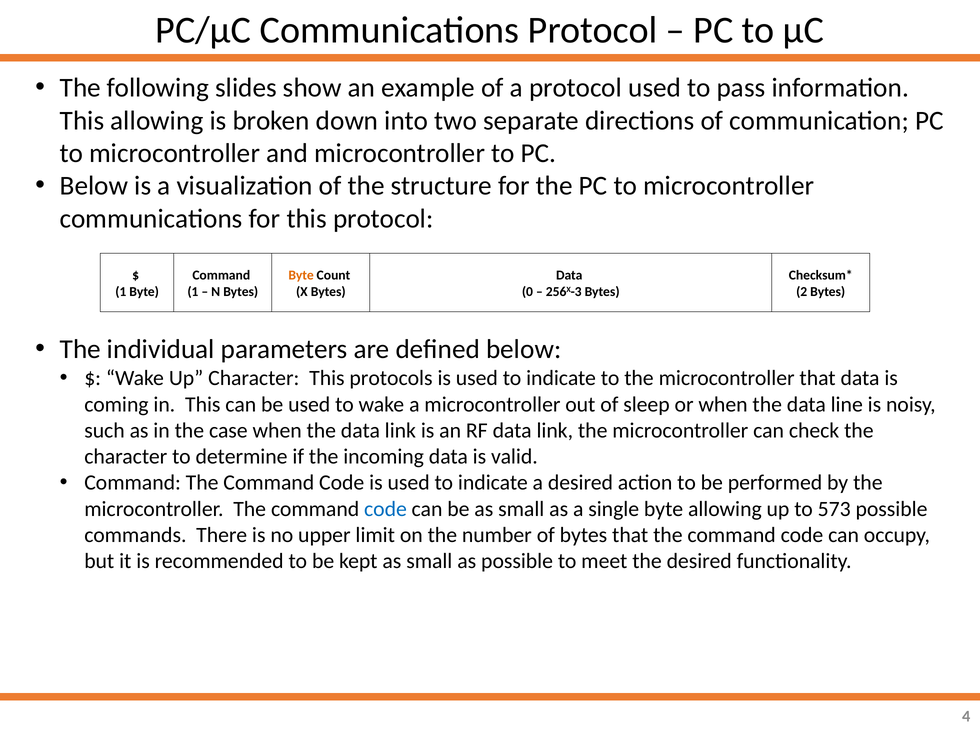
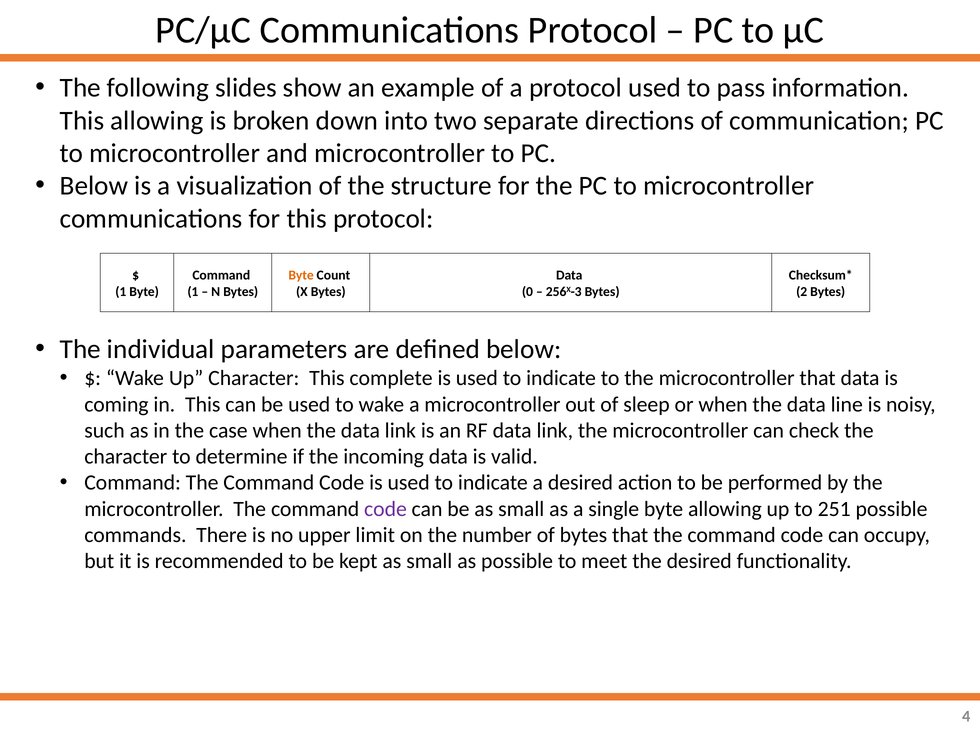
protocols: protocols -> complete
code at (385, 509) colour: blue -> purple
573: 573 -> 251
